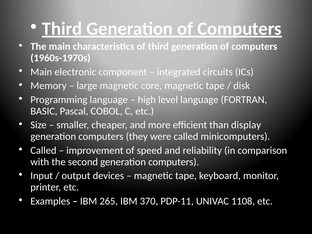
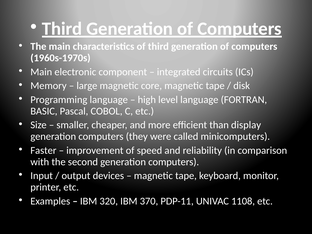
Called at (43, 150): Called -> Faster
265: 265 -> 320
